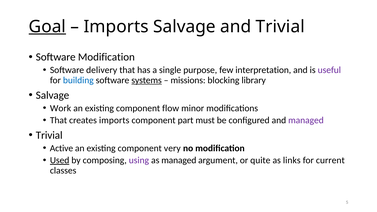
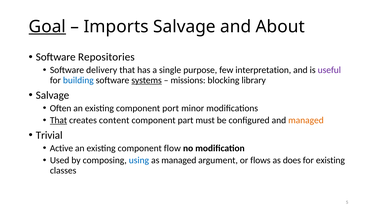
and Trivial: Trivial -> About
Software Modification: Modification -> Repositories
Work: Work -> Often
flow: flow -> port
That at (59, 120) underline: none -> present
creates imports: imports -> content
managed at (306, 120) colour: purple -> orange
very: very -> flow
Used underline: present -> none
using colour: purple -> blue
quite: quite -> flows
links: links -> does
for current: current -> existing
